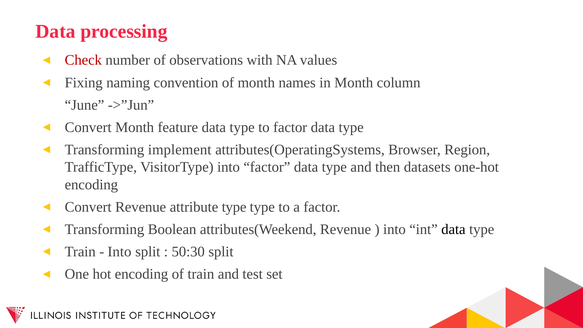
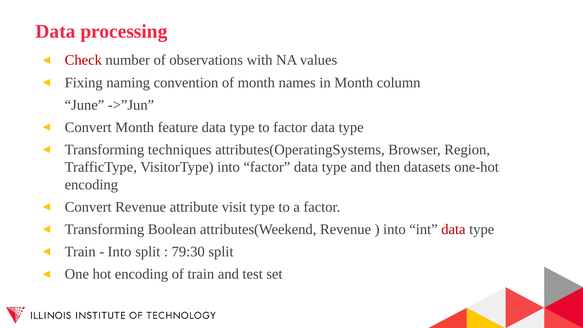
implement: implement -> techniques
attribute type: type -> visit
data at (453, 229) colour: black -> red
50:30: 50:30 -> 79:30
